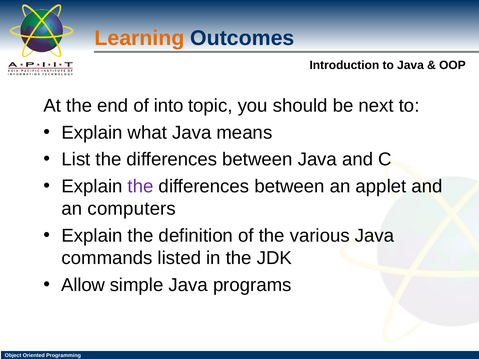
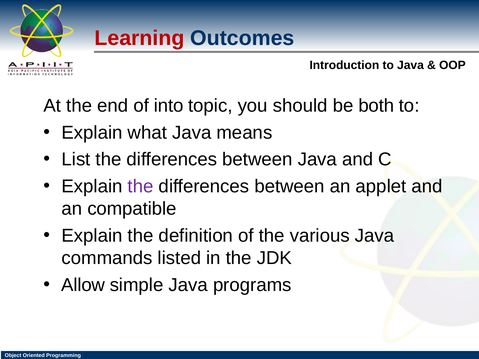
Learning colour: orange -> red
next: next -> both
computers: computers -> compatible
